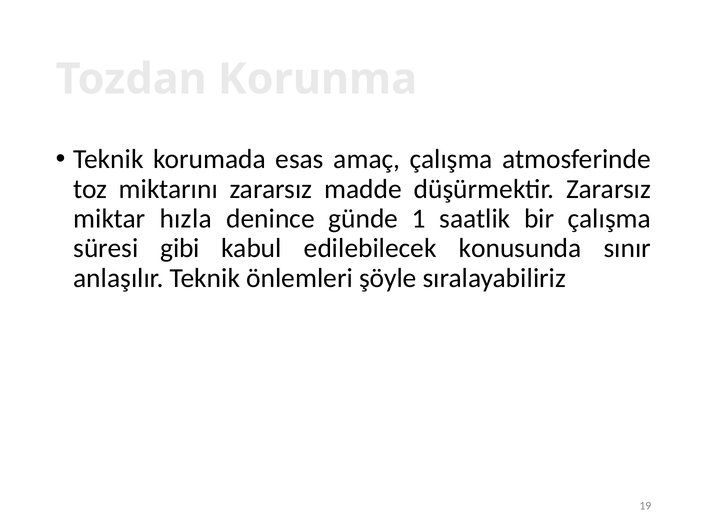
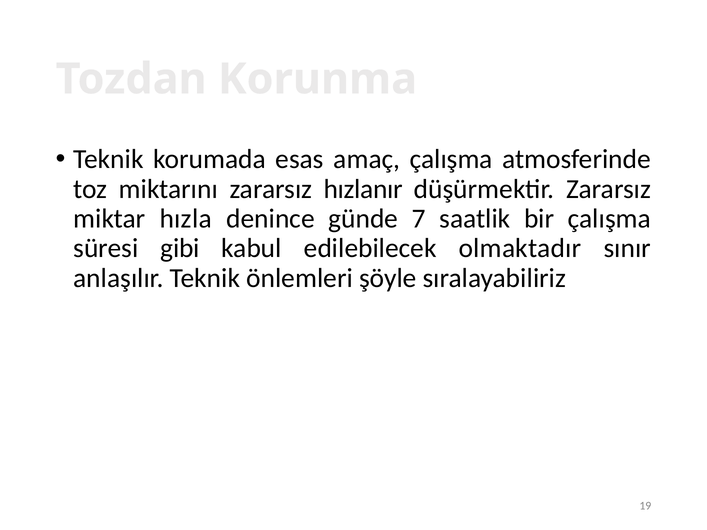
madde: madde -> hızlanır
1: 1 -> 7
konusunda: konusunda -> olmaktadır
